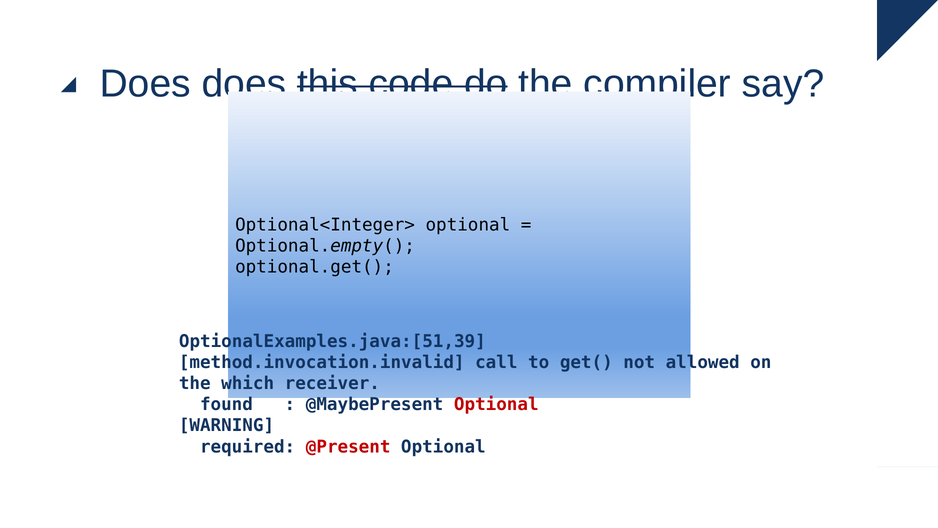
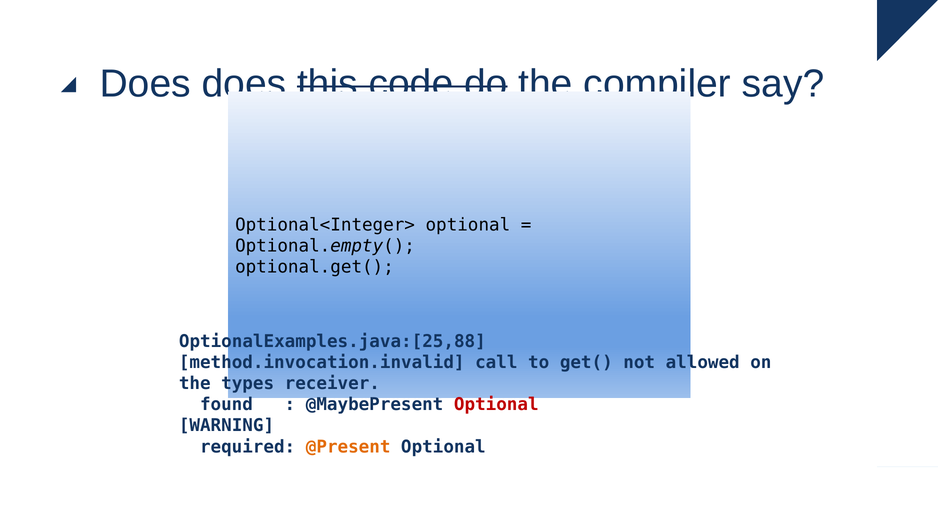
OptionalExamples.java:[51,39: OptionalExamples.java:[51,39 -> OptionalExamples.java:[25,88
which: which -> types
@Present colour: red -> orange
